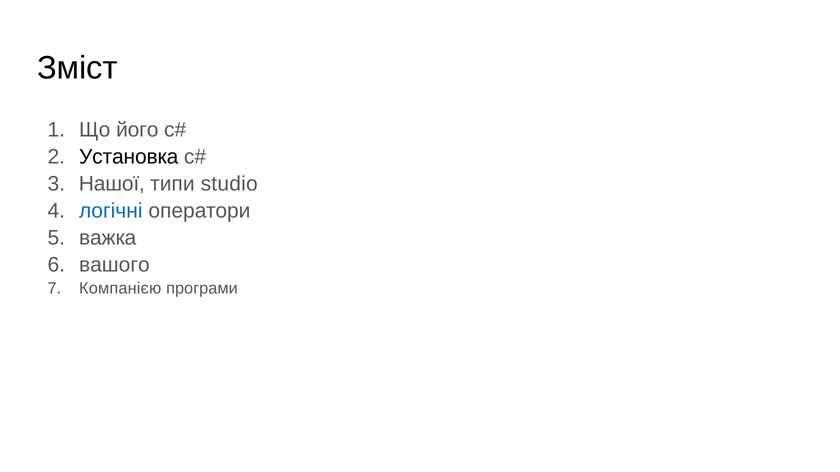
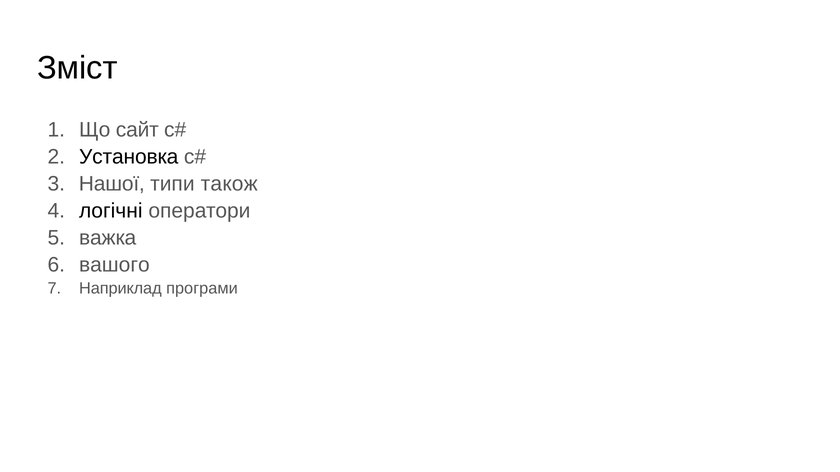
його: його -> сайт
studio: studio -> також
логічні colour: blue -> black
Компанією: Компанією -> Наприклад
